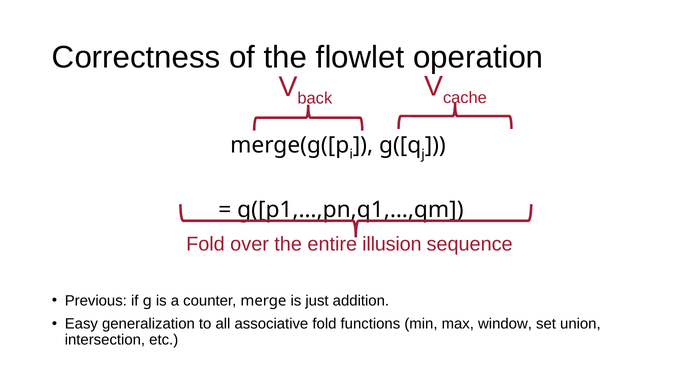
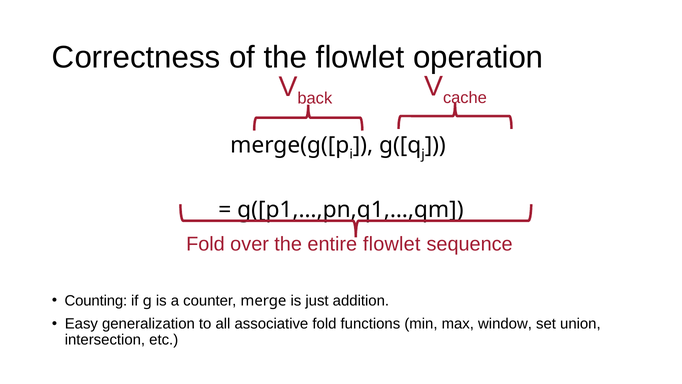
entire illusion: illusion -> flowlet
Previous: Previous -> Counting
